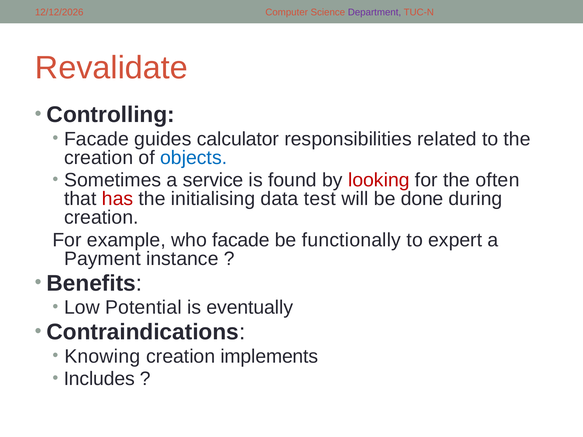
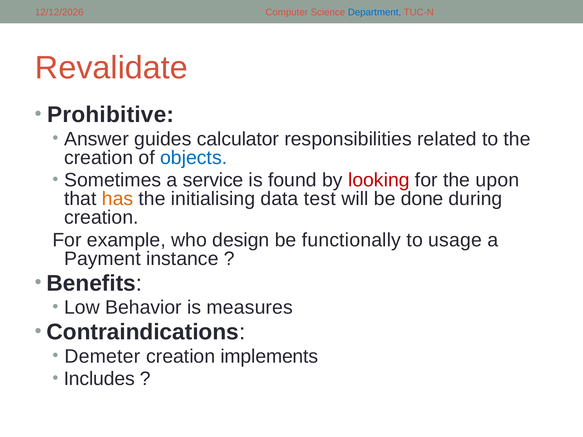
Department colour: purple -> blue
Controlling: Controlling -> Prohibitive
Facade at (97, 139): Facade -> Answer
often: often -> upon
has colour: red -> orange
who facade: facade -> design
expert: expert -> usage
Potential: Potential -> Behavior
eventually: eventually -> measures
Knowing: Knowing -> Demeter
